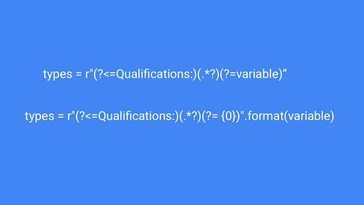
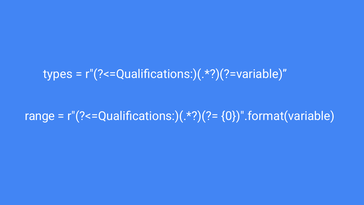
types at (40, 116): types -> range
